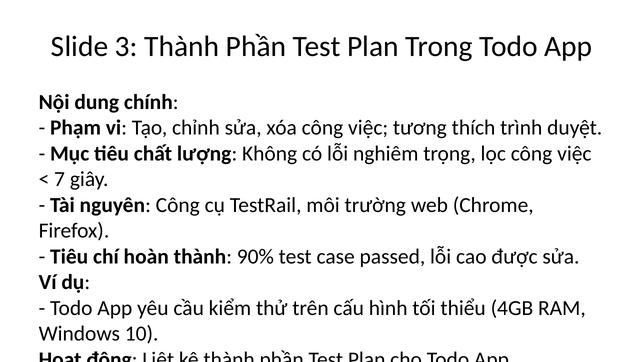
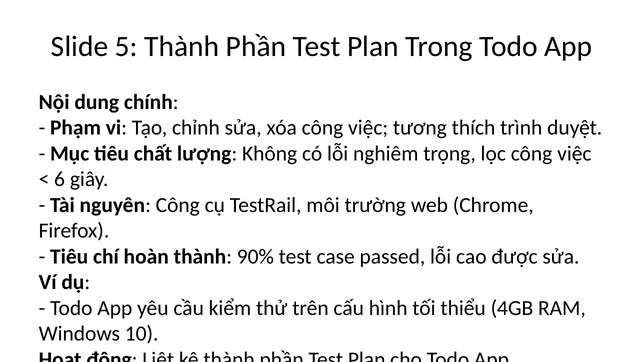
3: 3 -> 5
7: 7 -> 6
